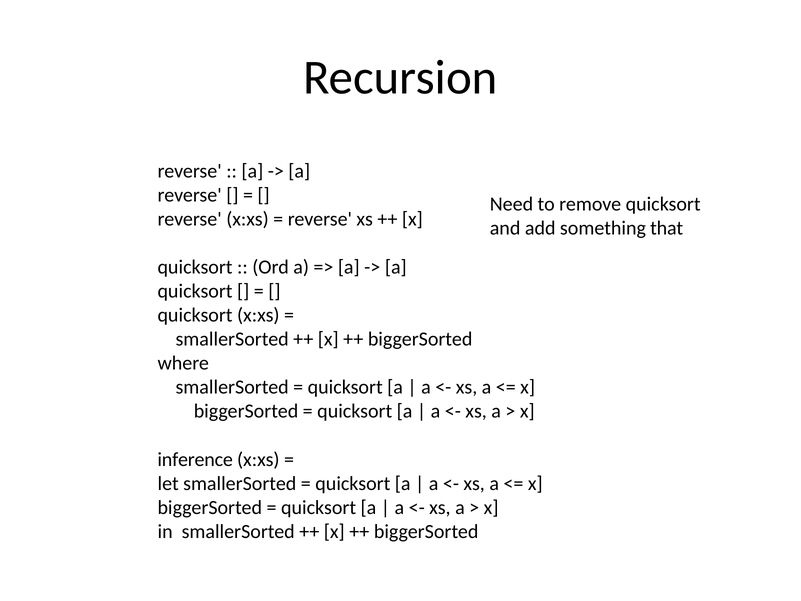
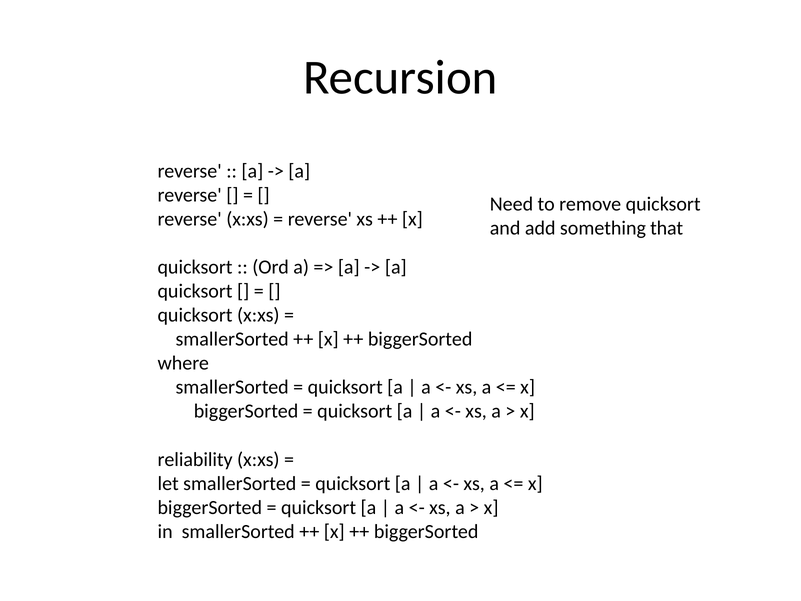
inference: inference -> reliability
